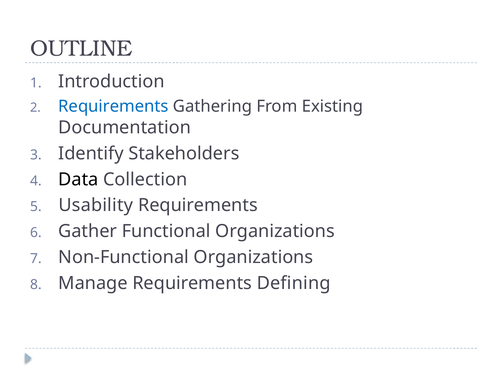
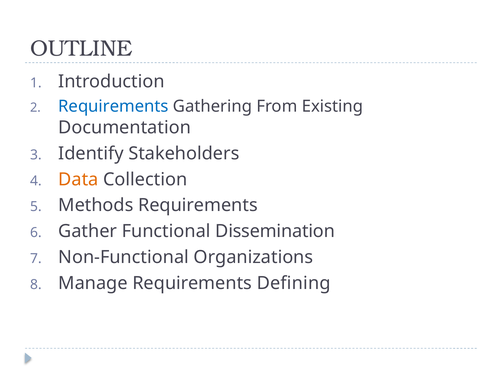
Data colour: black -> orange
Usability: Usability -> Methods
Functional Organizations: Organizations -> Dissemination
